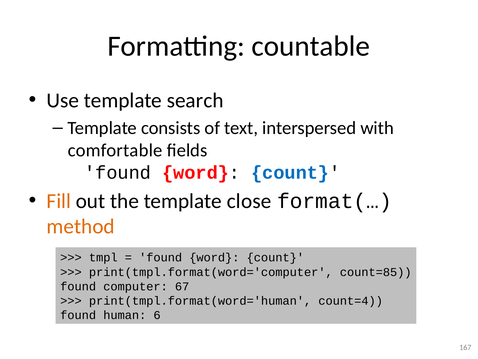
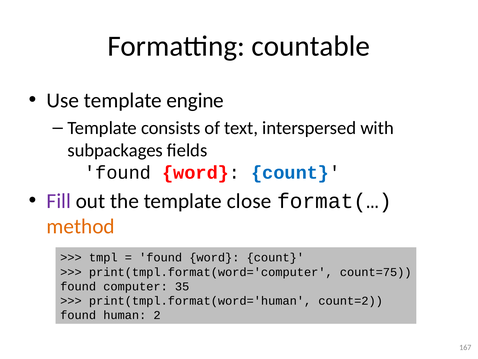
search: search -> engine
comfortable: comfortable -> subpackages
Fill colour: orange -> purple
count=85: count=85 -> count=75
67: 67 -> 35
count=4: count=4 -> count=2
6: 6 -> 2
